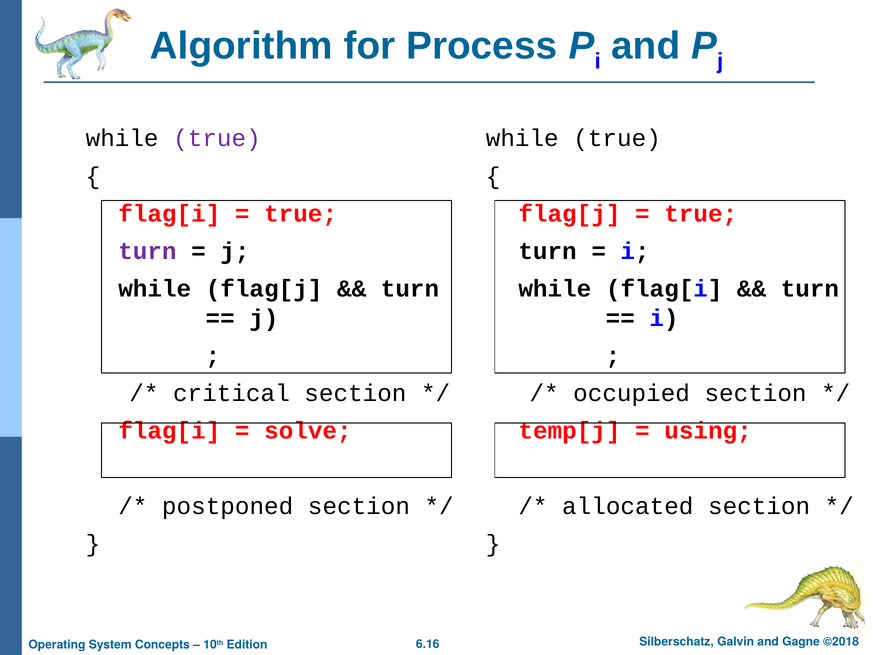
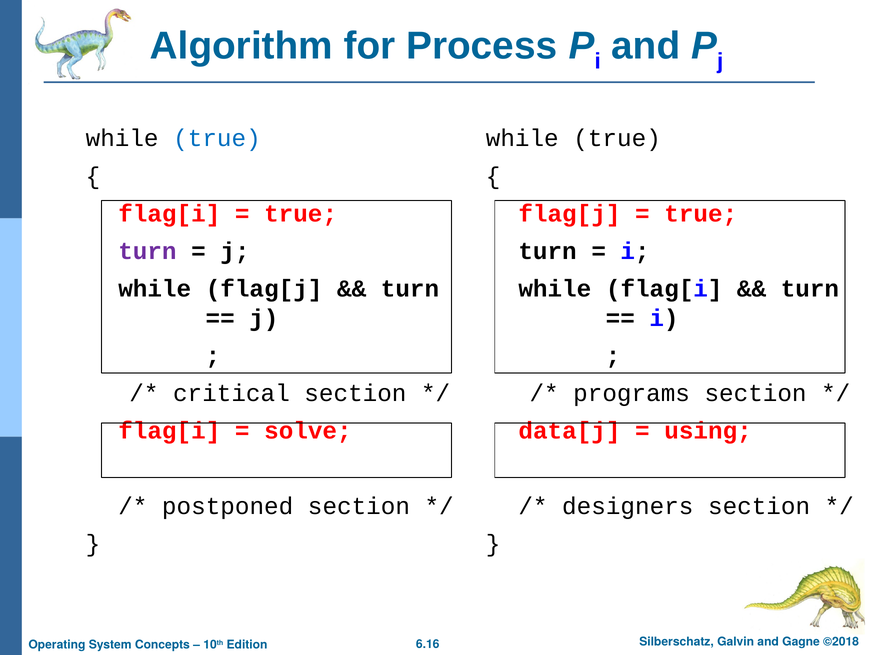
true at (217, 138) colour: purple -> blue
occupied: occupied -> programs
temp[j: temp[j -> data[j
allocated: allocated -> designers
